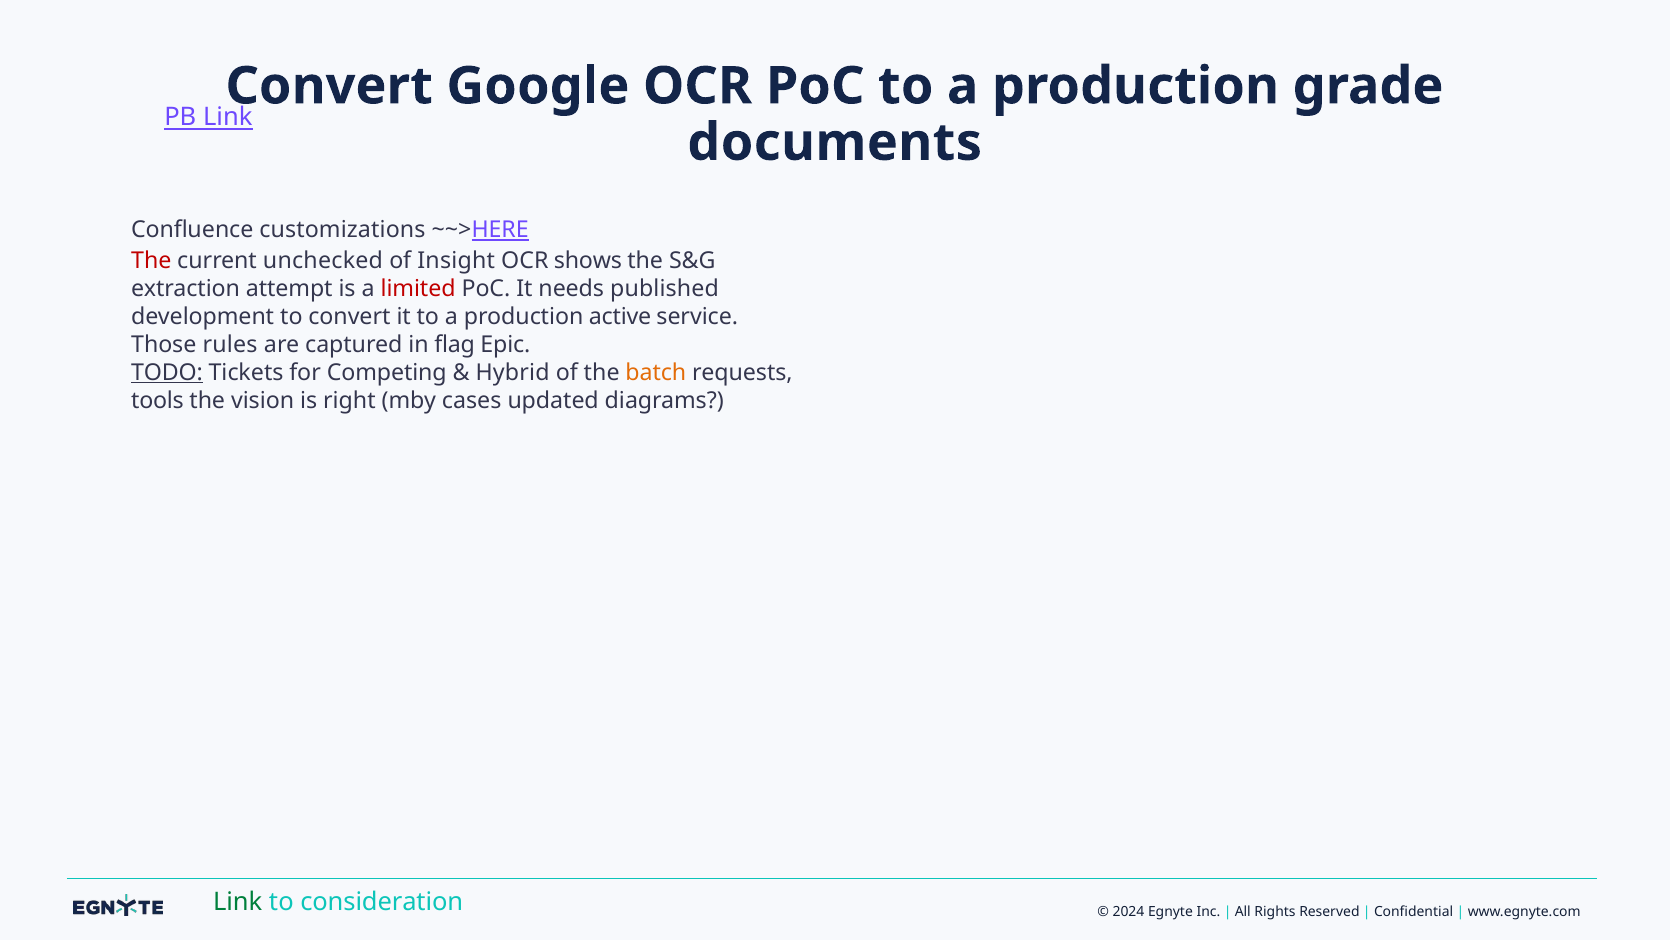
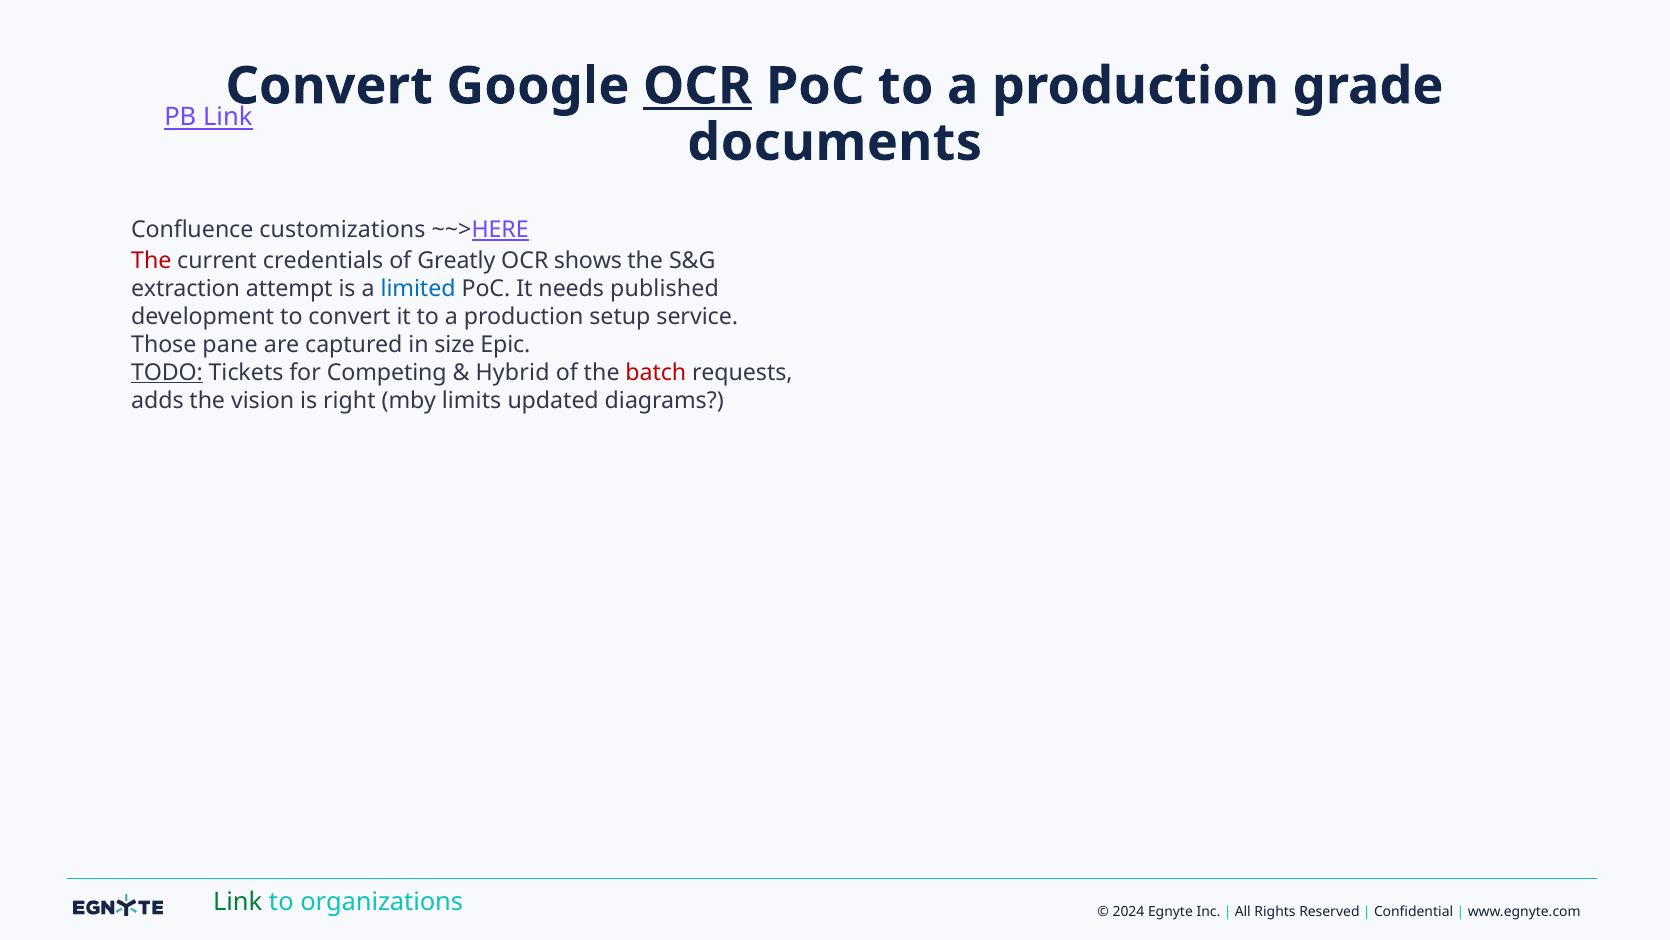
OCR at (698, 86) underline: none -> present
unchecked: unchecked -> credentials
Insight: Insight -> Greatly
limited colour: red -> blue
active: active -> setup
rules: rules -> pane
flag: flag -> size
batch colour: orange -> red
tools: tools -> adds
cases: cases -> limits
consideration: consideration -> organizations
